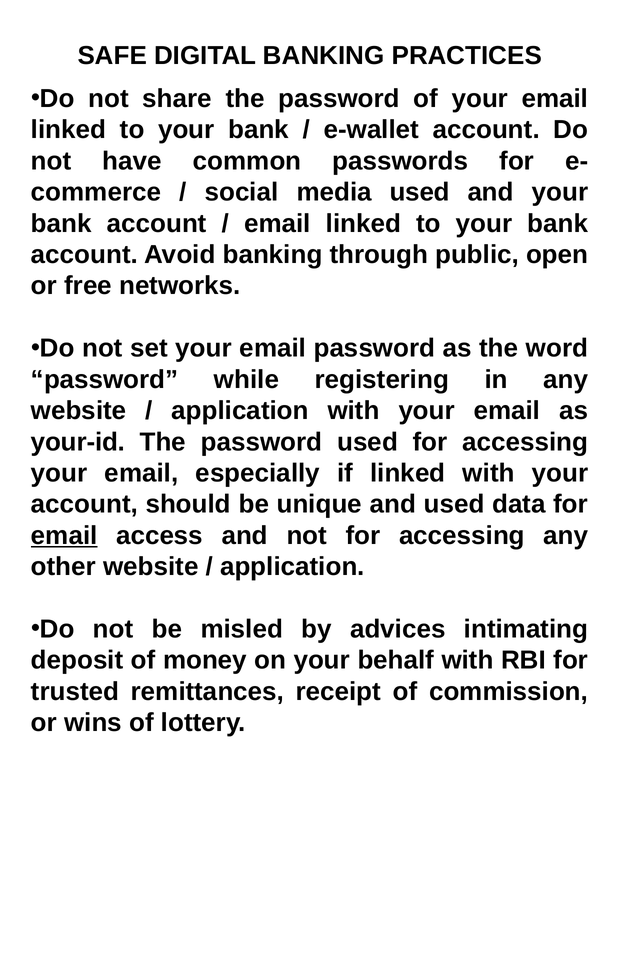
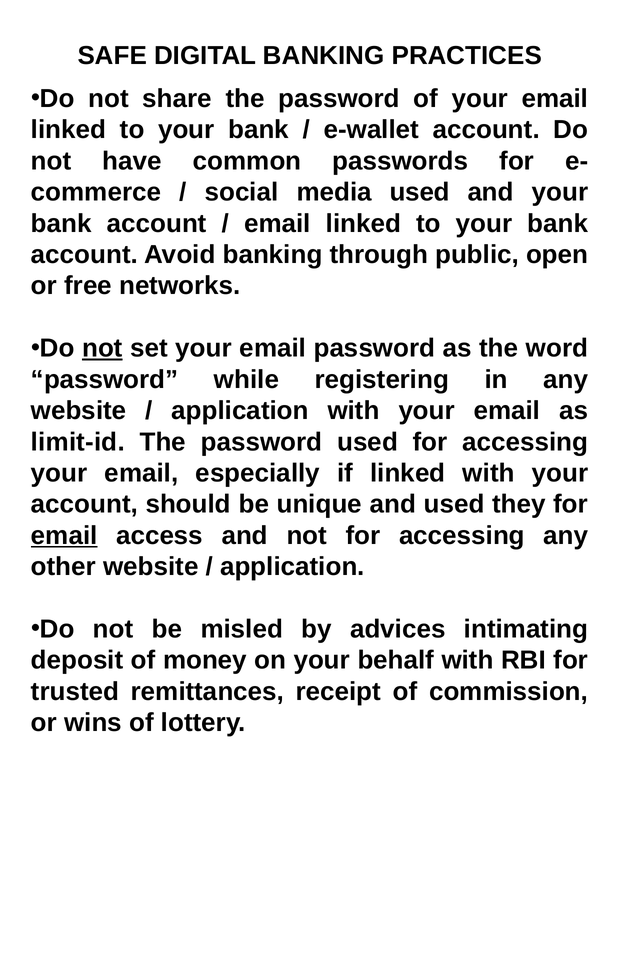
not at (102, 349) underline: none -> present
your-id: your-id -> limit-id
data: data -> they
